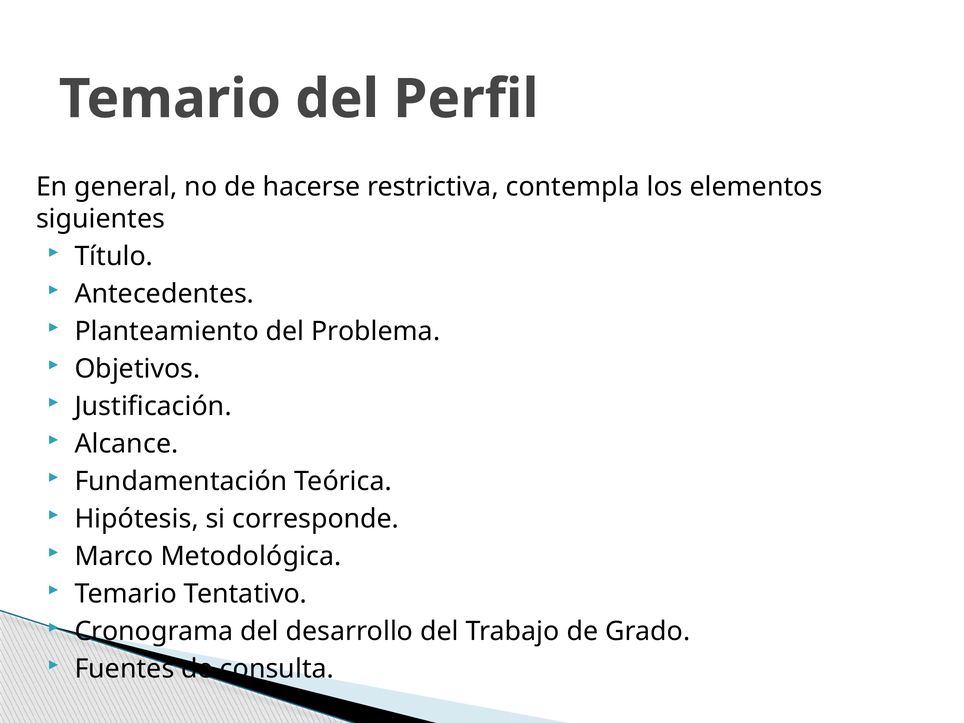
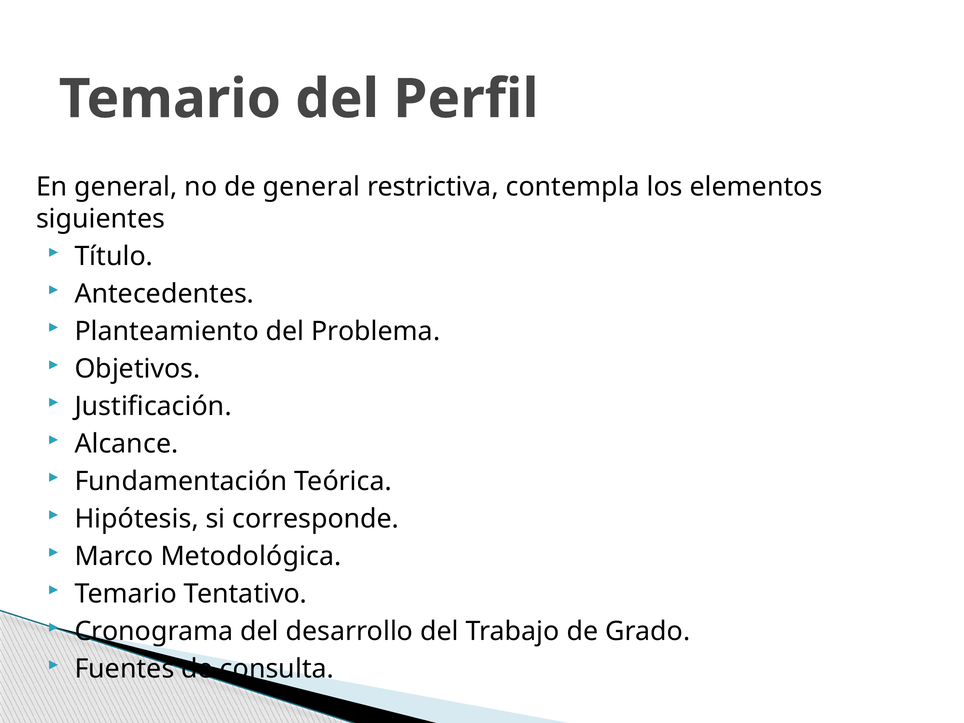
de hacerse: hacerse -> general
